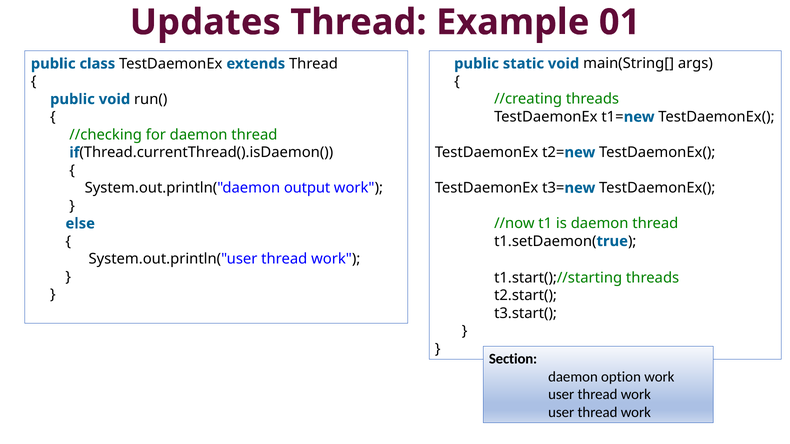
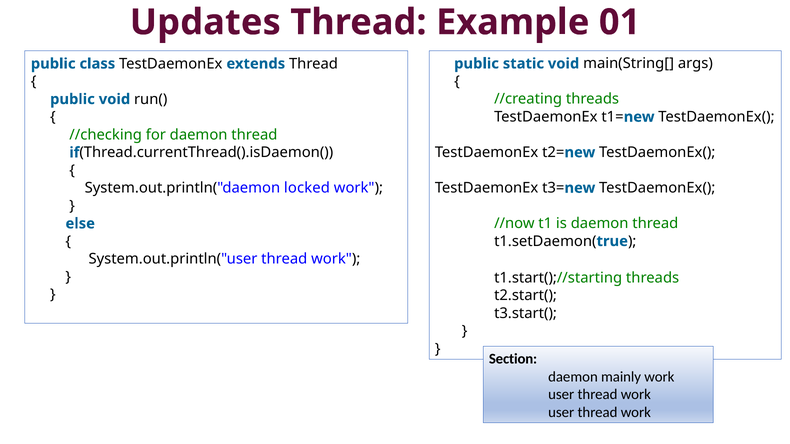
output: output -> locked
option: option -> mainly
